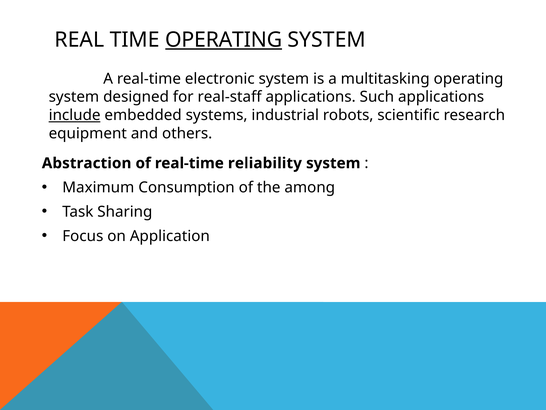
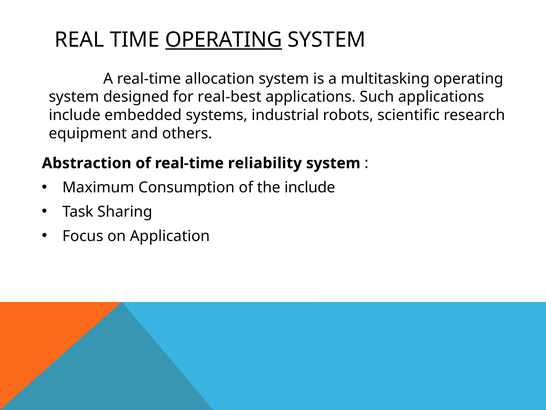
electronic: electronic -> allocation
real-staff: real-staff -> real-best
include at (75, 115) underline: present -> none
the among: among -> include
